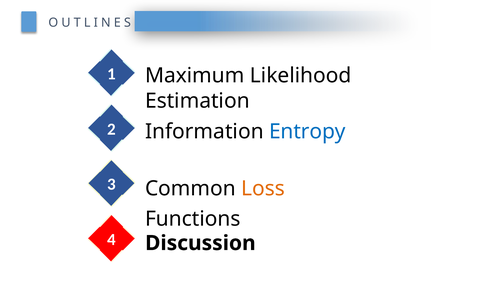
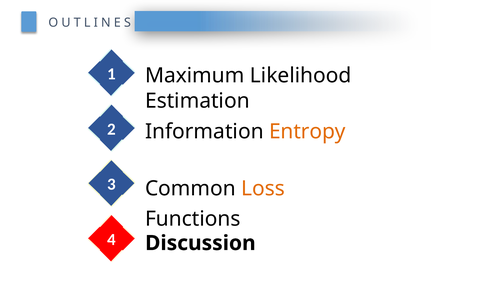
Entropy colour: blue -> orange
